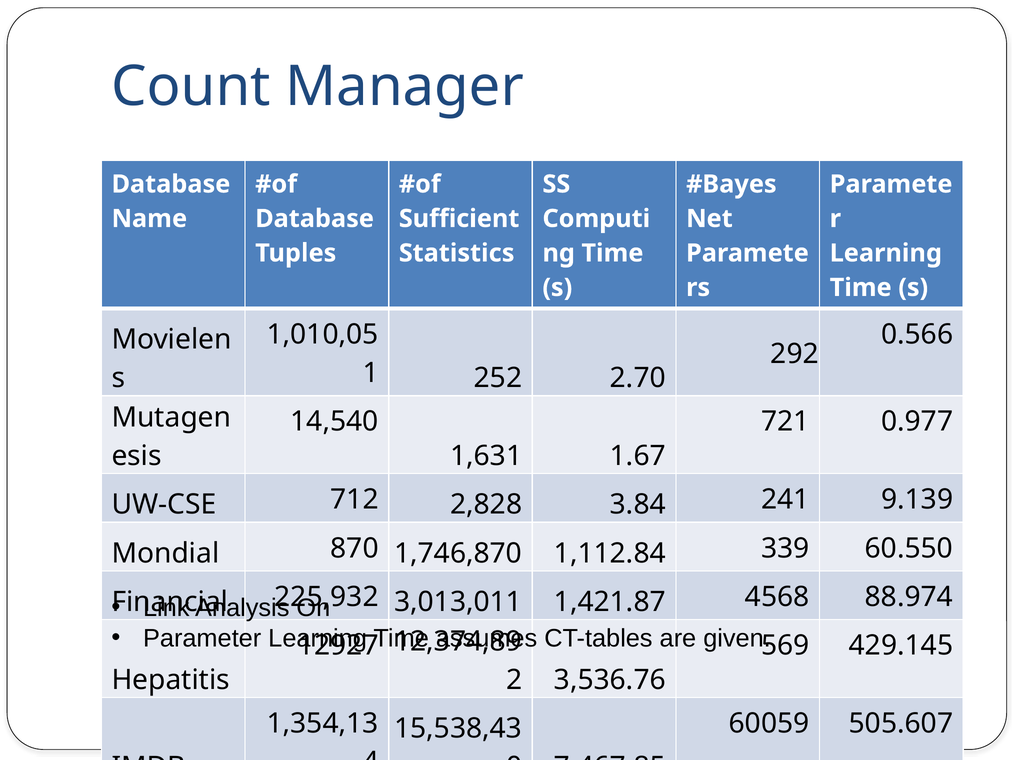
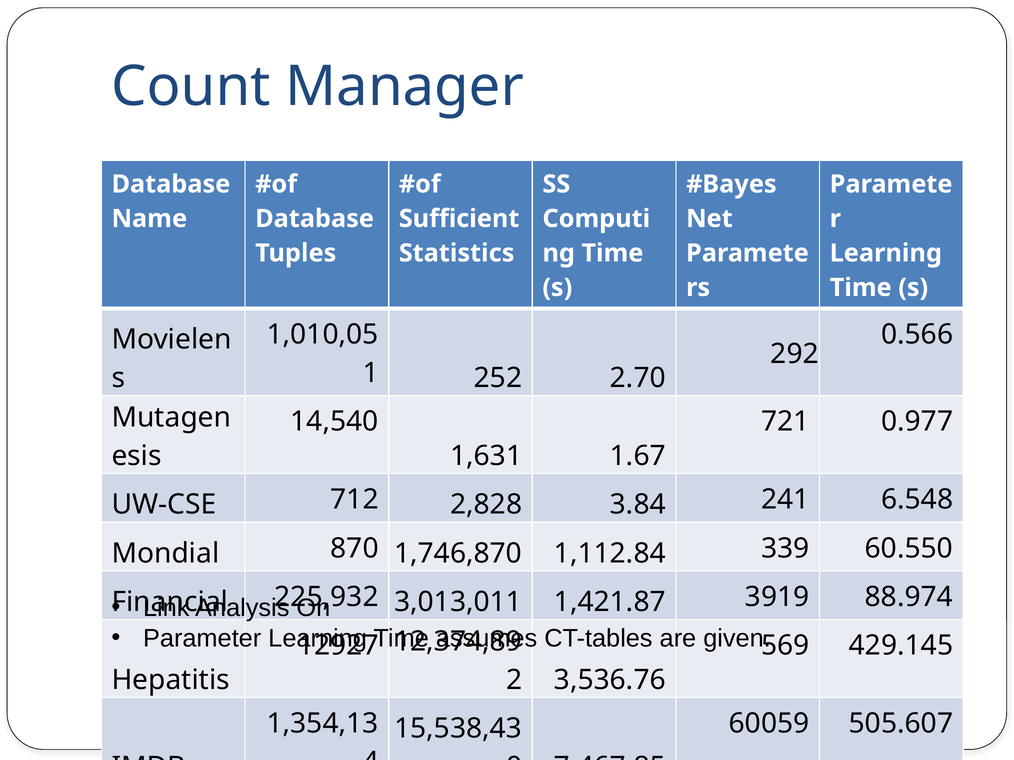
9.139: 9.139 -> 6.548
4568: 4568 -> 3919
